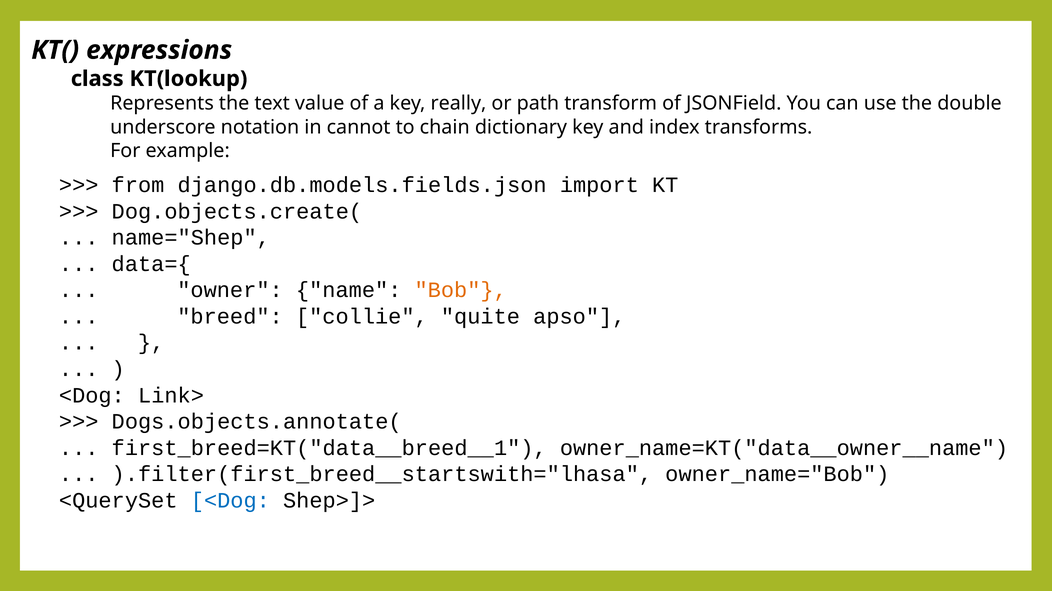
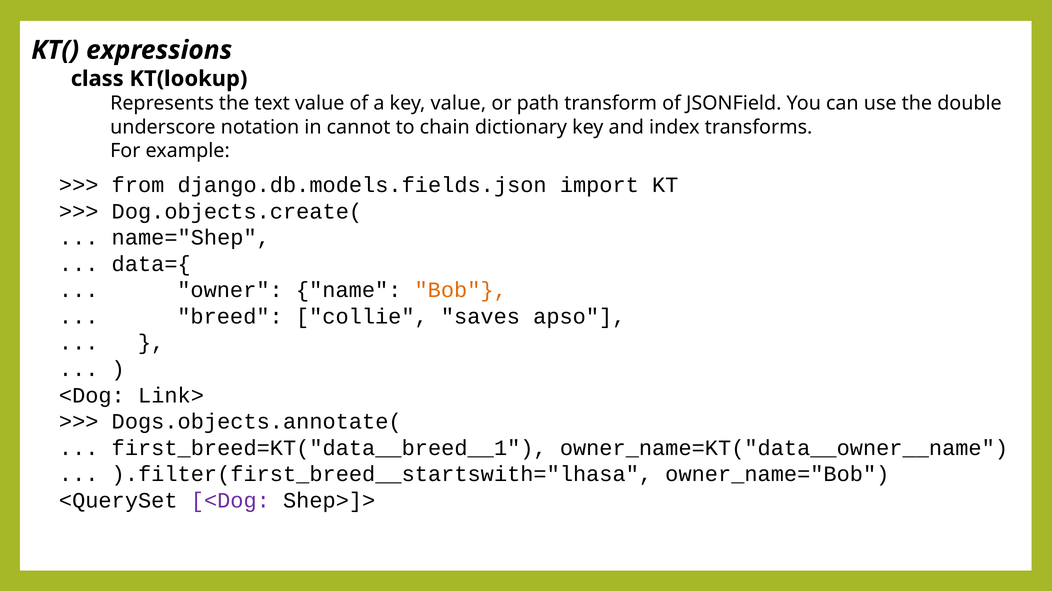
key really: really -> value
quite: quite -> saves
<Dog at (230, 501) colour: blue -> purple
